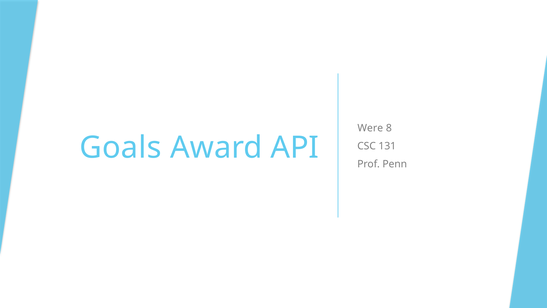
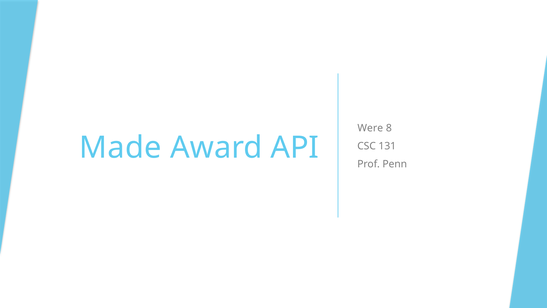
Goals: Goals -> Made
